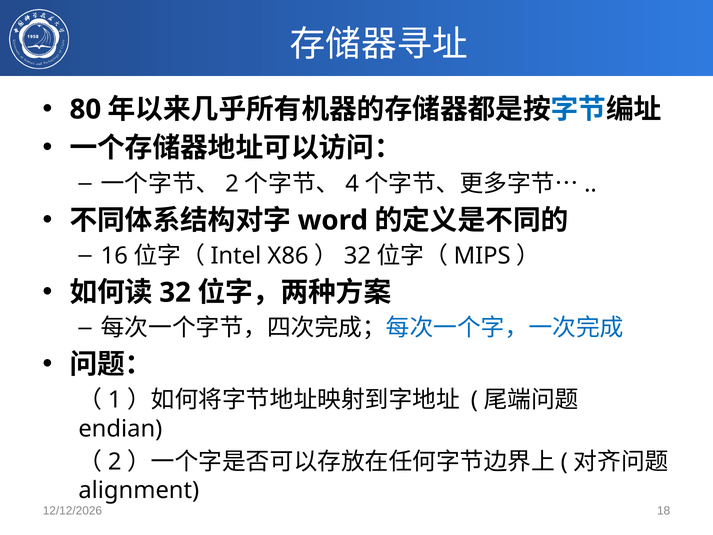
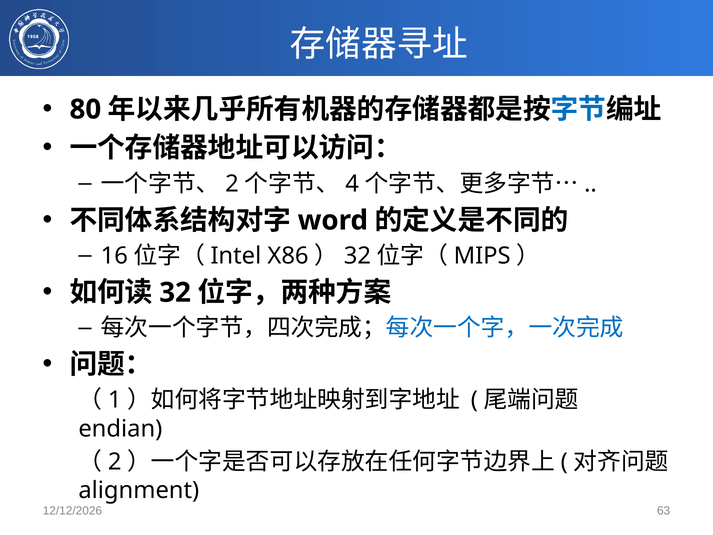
18: 18 -> 63
